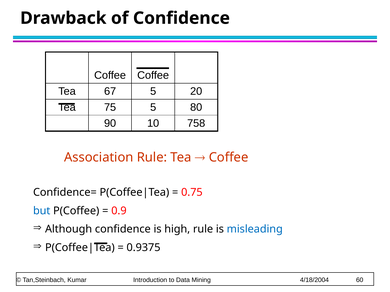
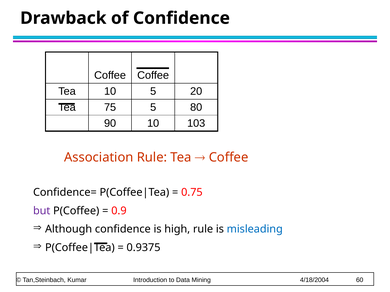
Tea 67: 67 -> 10
758: 758 -> 103
but colour: blue -> purple
